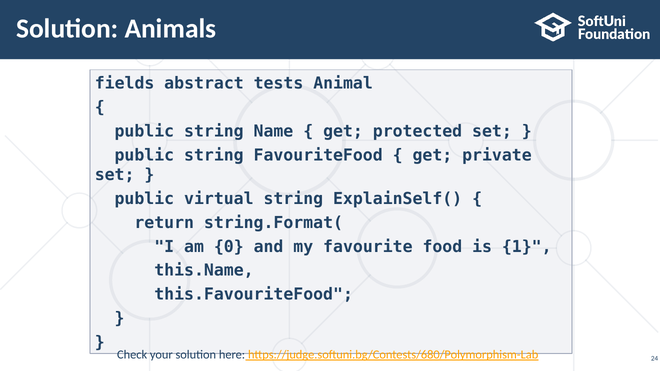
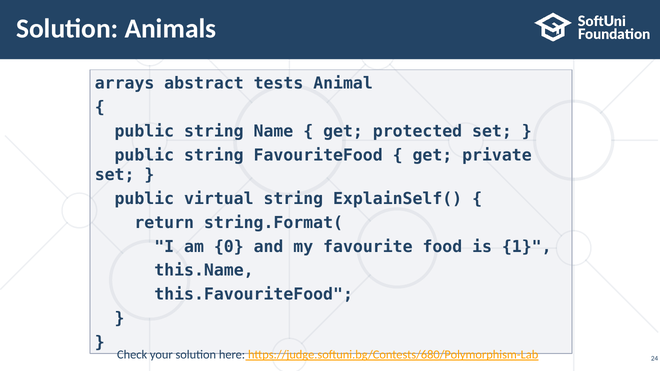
fields: fields -> arrays
